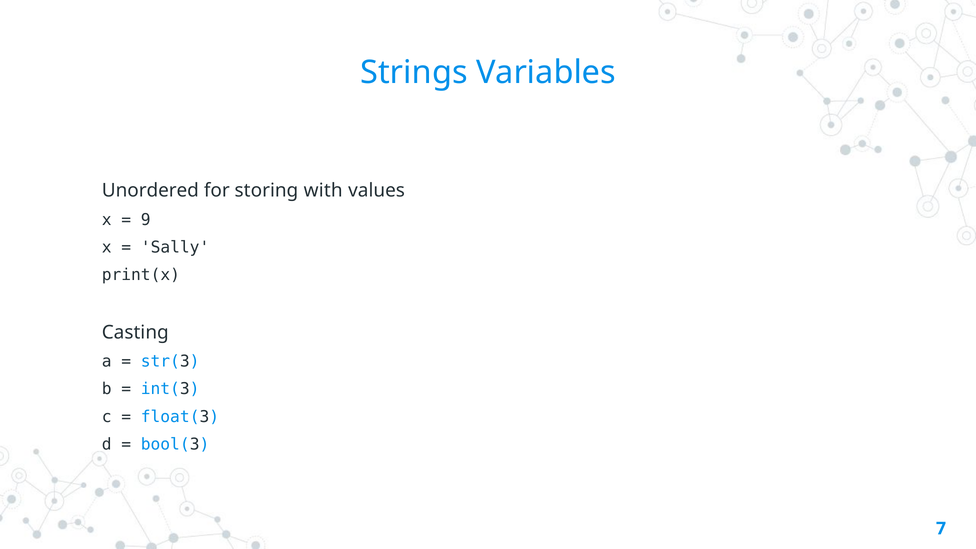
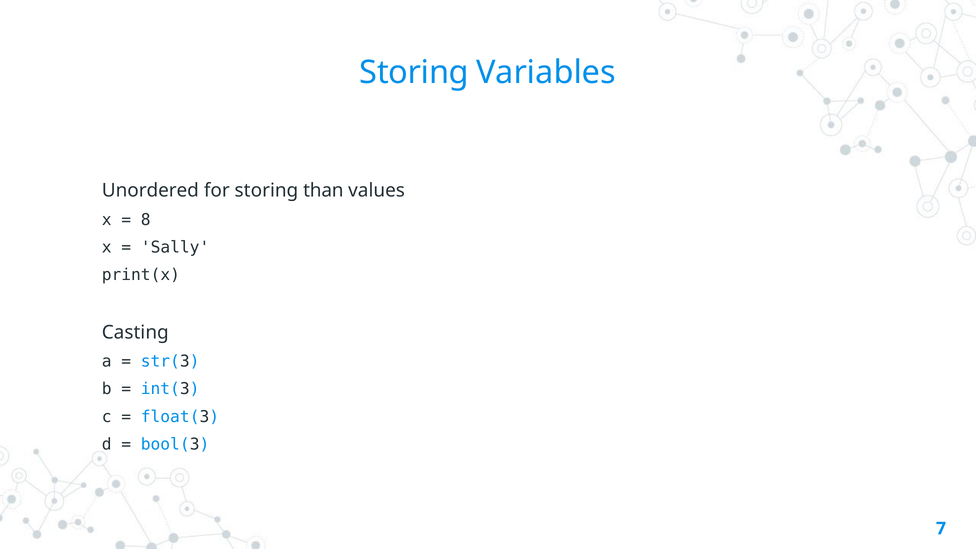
Strings at (414, 73): Strings -> Storing
with: with -> than
9: 9 -> 8
